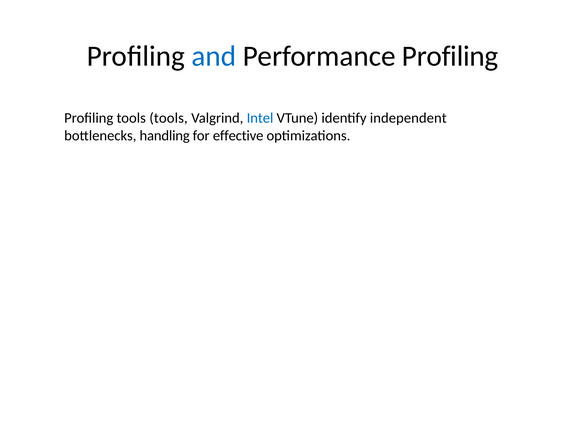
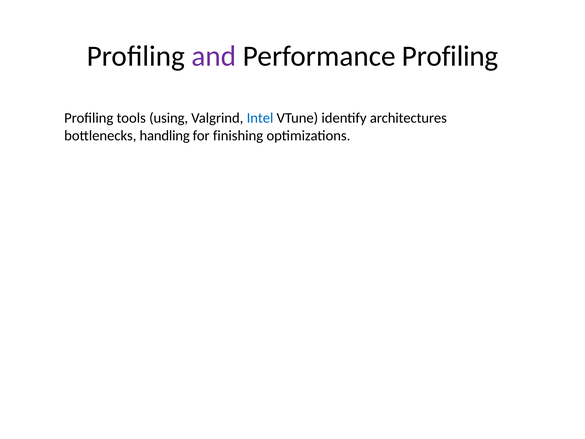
and colour: blue -> purple
tools tools: tools -> using
independent: independent -> architectures
effective: effective -> finishing
